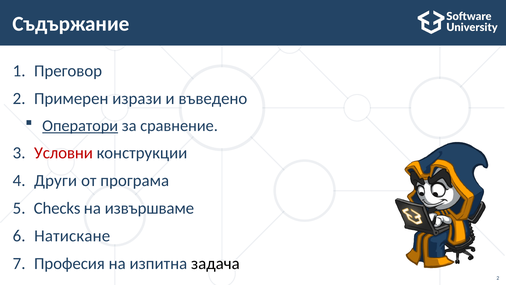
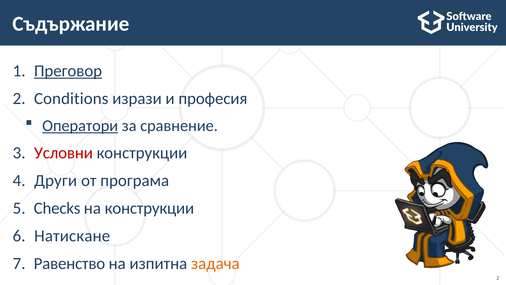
Преговор underline: none -> present
Примерен: Примерен -> Conditions
въведено: въведено -> професия
на извършваме: извършваме -> конструкции
Професия: Професия -> Равенство
задача colour: black -> orange
